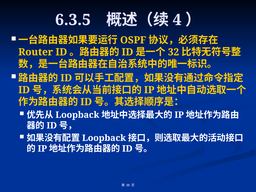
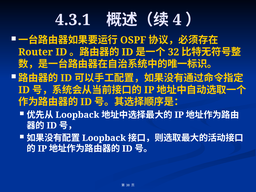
6.3.5: 6.3.5 -> 4.3.1
